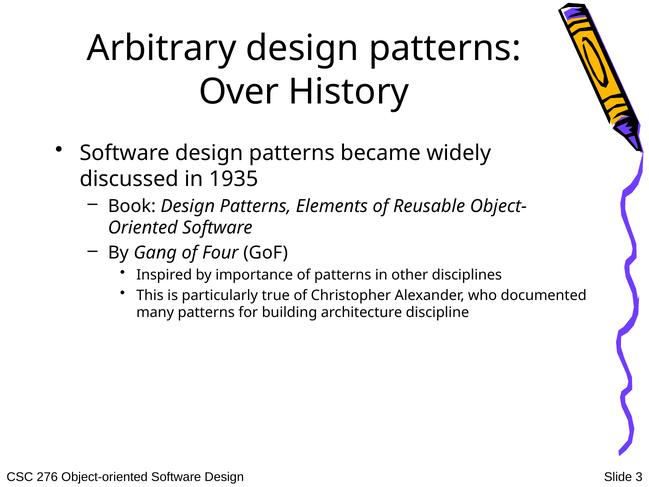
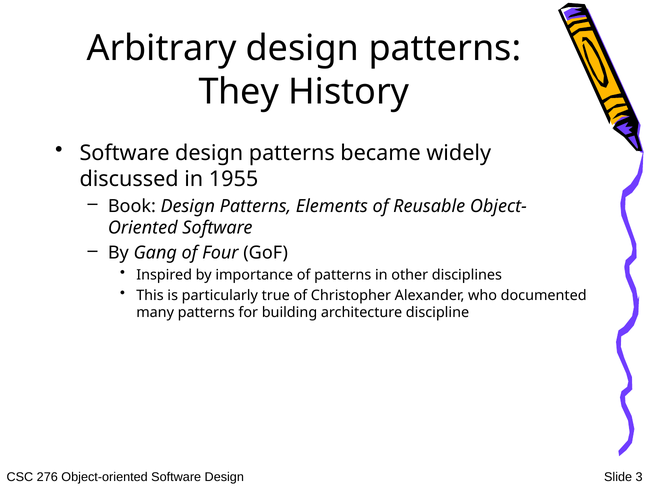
Over: Over -> They
1935: 1935 -> 1955
